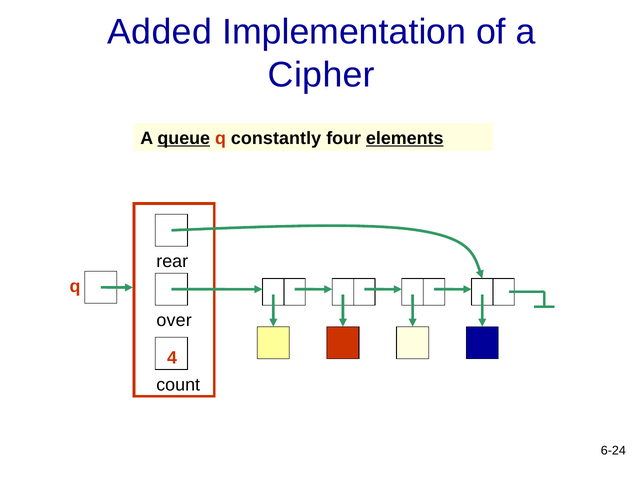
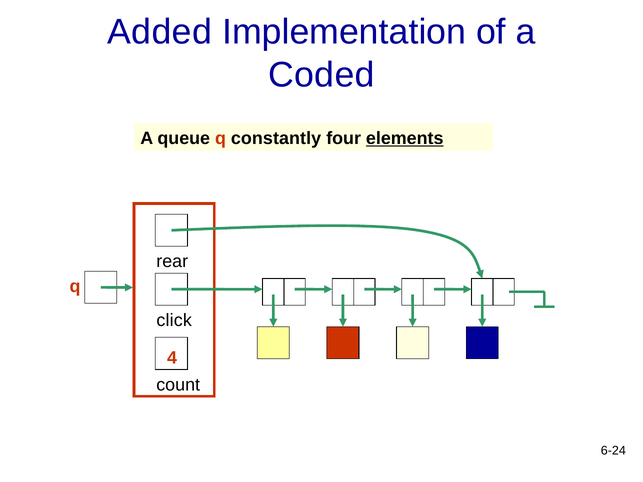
Cipher: Cipher -> Coded
queue underline: present -> none
over: over -> click
